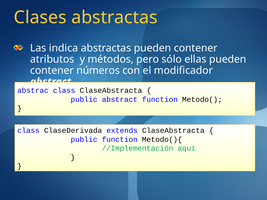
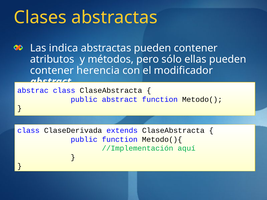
números: números -> herencia
